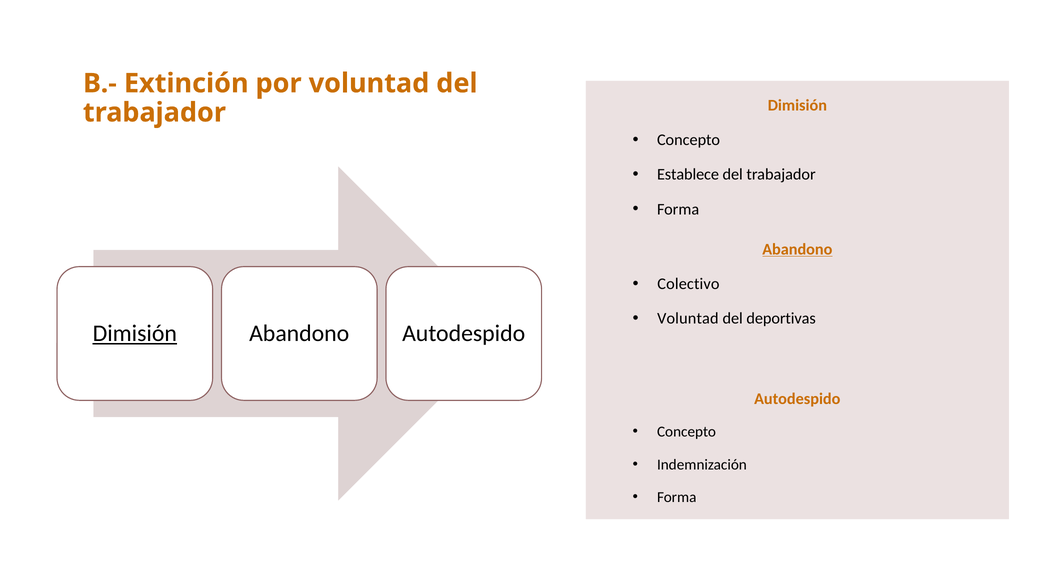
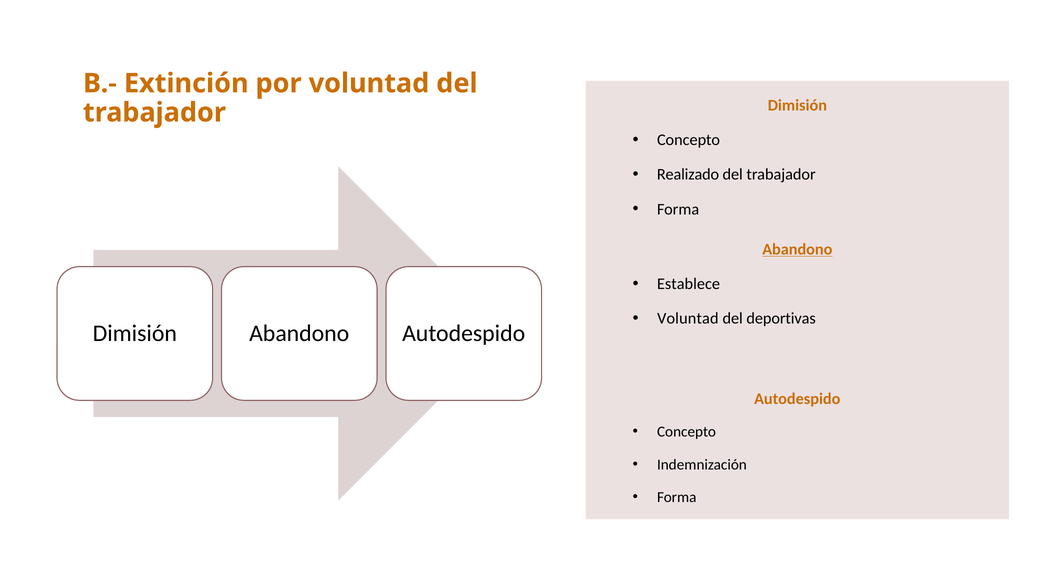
Establece: Establece -> Realizado
Colectivo: Colectivo -> Establece
Dimisión at (135, 333) underline: present -> none
